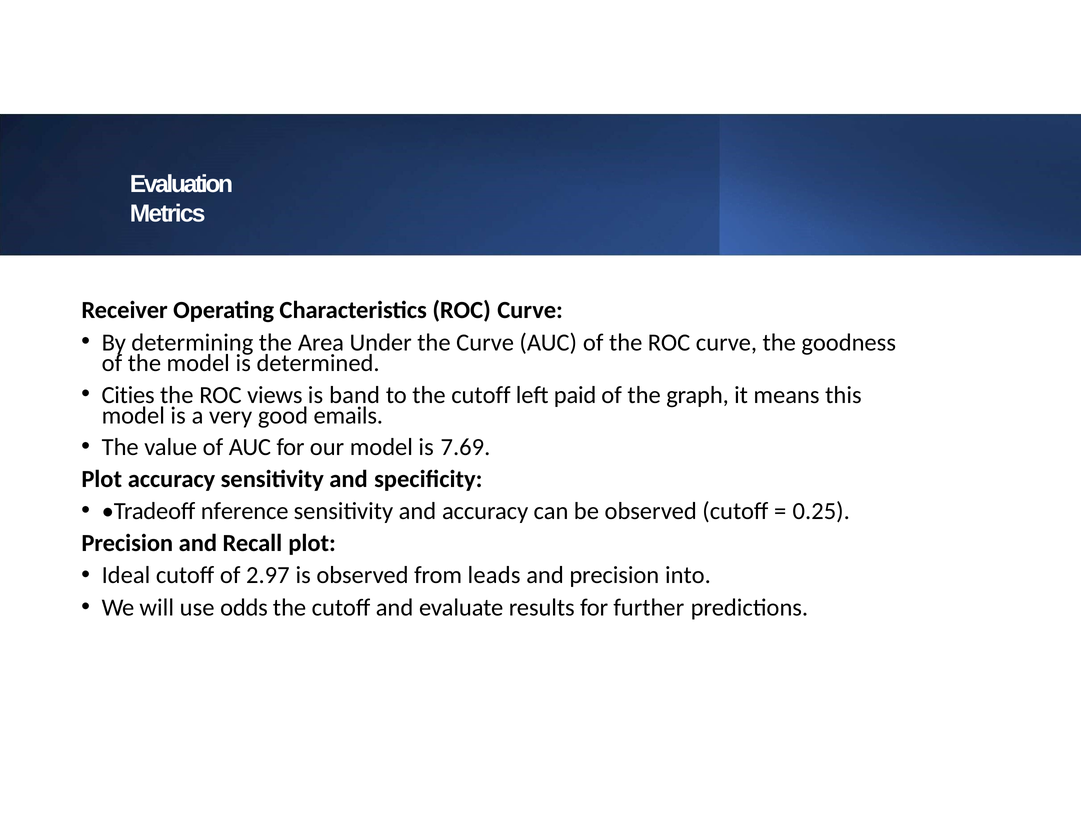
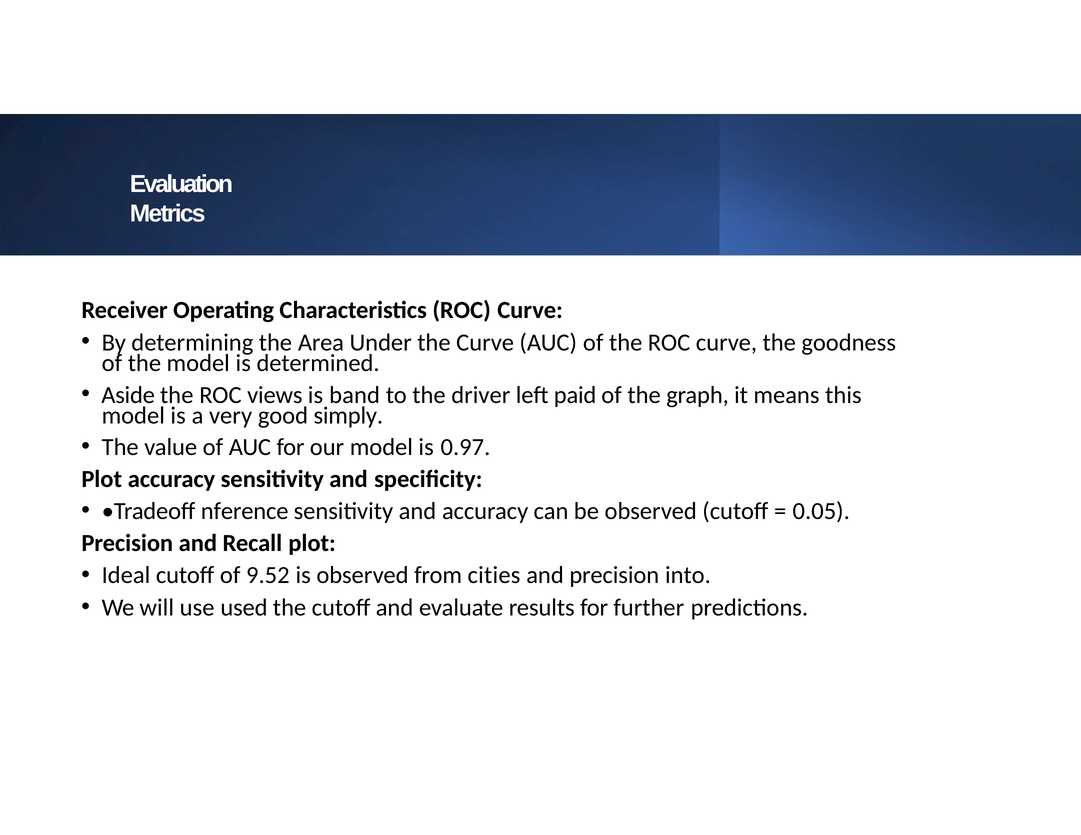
Cities: Cities -> Aside
to the cutoff: cutoff -> driver
emails: emails -> simply
7.69: 7.69 -> 0.97
0.25: 0.25 -> 0.05
2.97: 2.97 -> 9.52
leads: leads -> cities
odds: odds -> used
